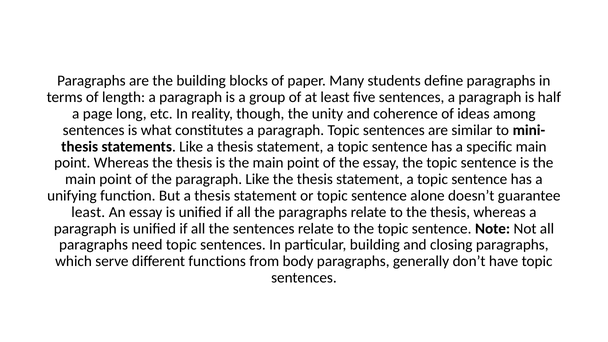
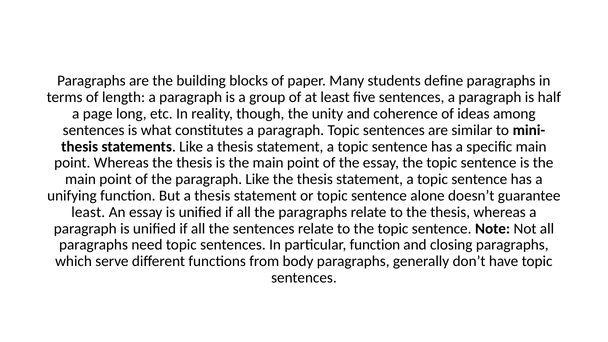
particular building: building -> function
